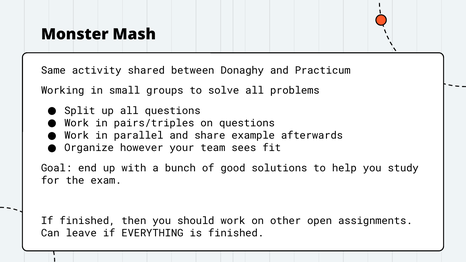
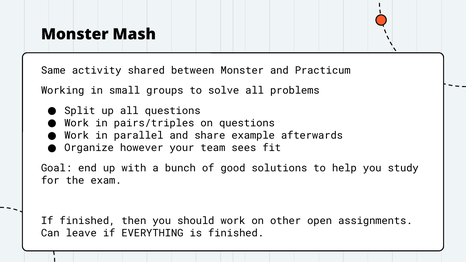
between Donaghy: Donaghy -> Monster
